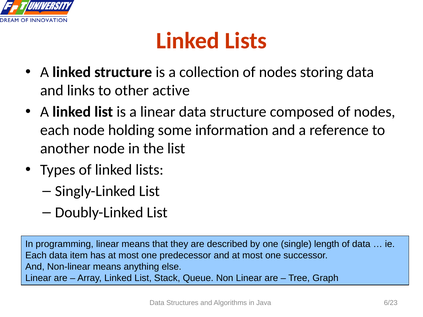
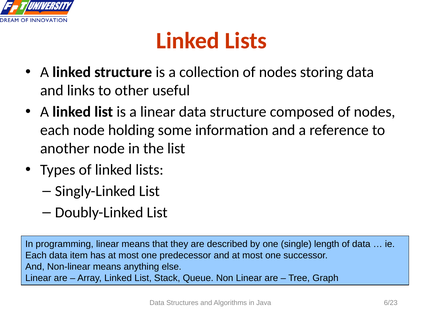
active: active -> useful
